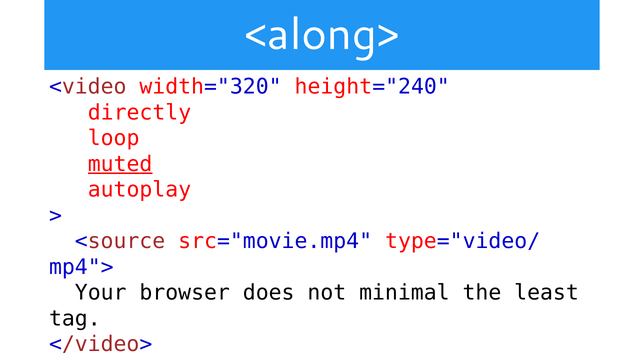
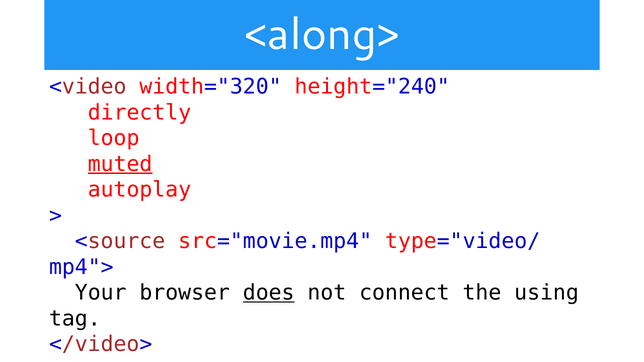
does underline: none -> present
minimal: minimal -> connect
least: least -> using
